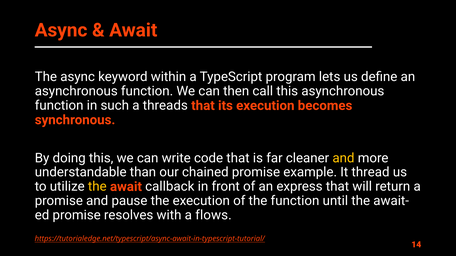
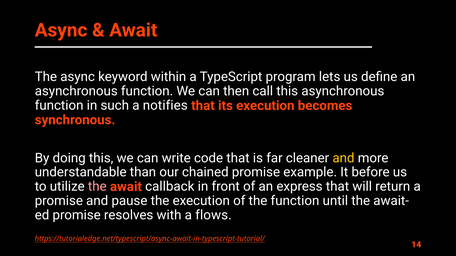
threads: threads -> notifies
thread: thread -> before
the at (97, 187) colour: yellow -> pink
